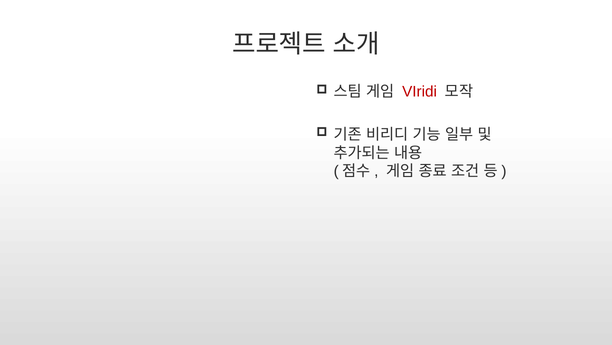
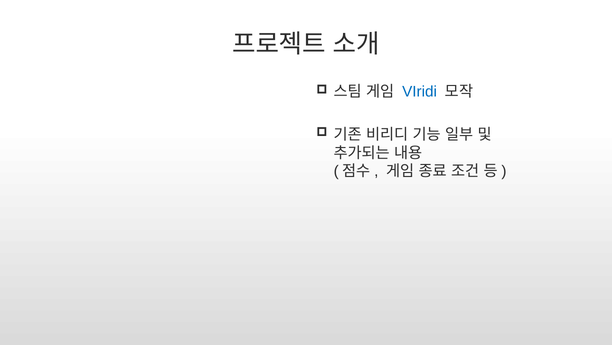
VIridi colour: red -> blue
